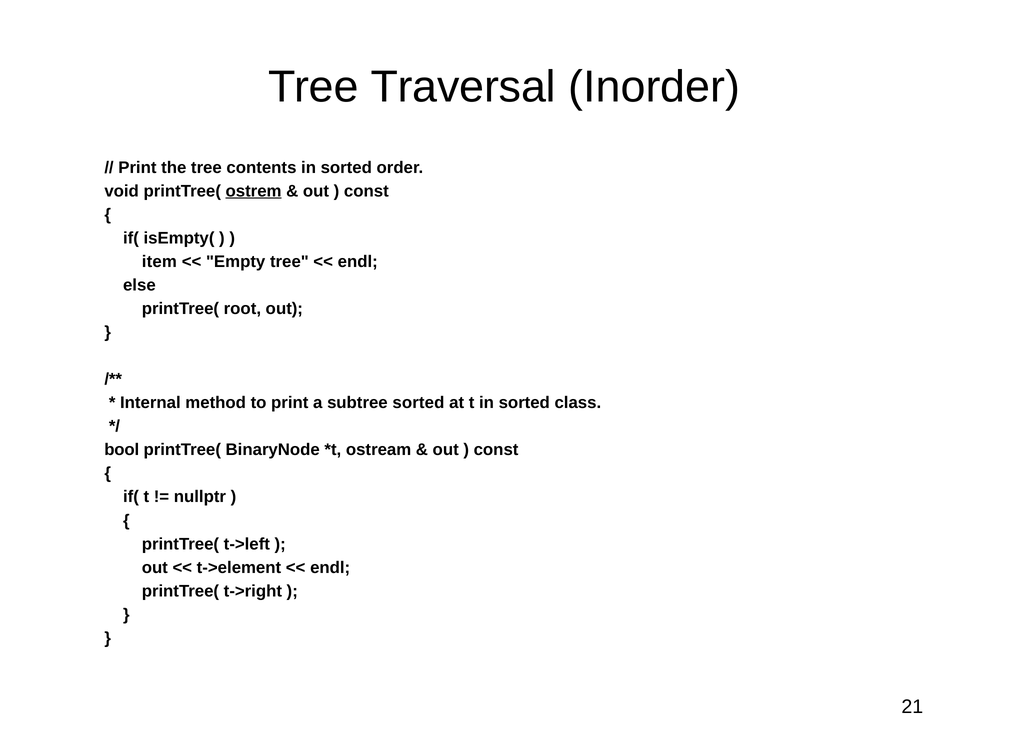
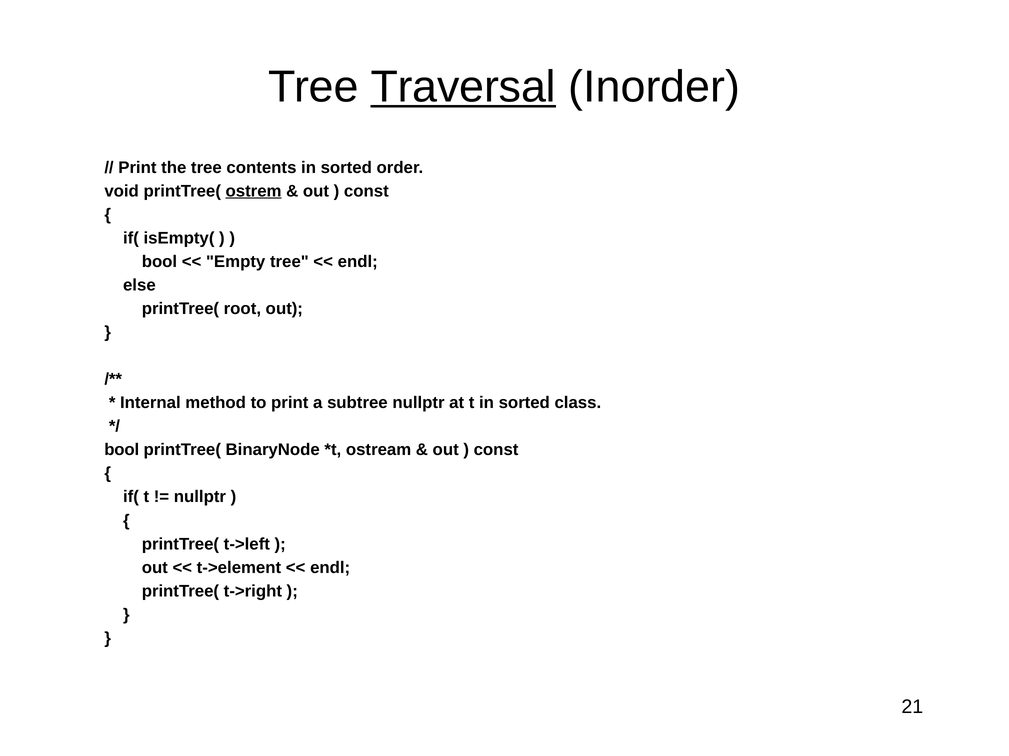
Traversal underline: none -> present
item at (159, 262): item -> bool
subtree sorted: sorted -> nullptr
